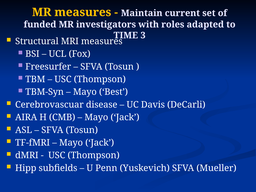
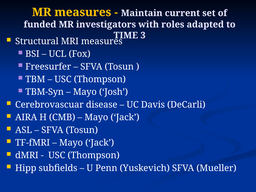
Best: Best -> Josh
